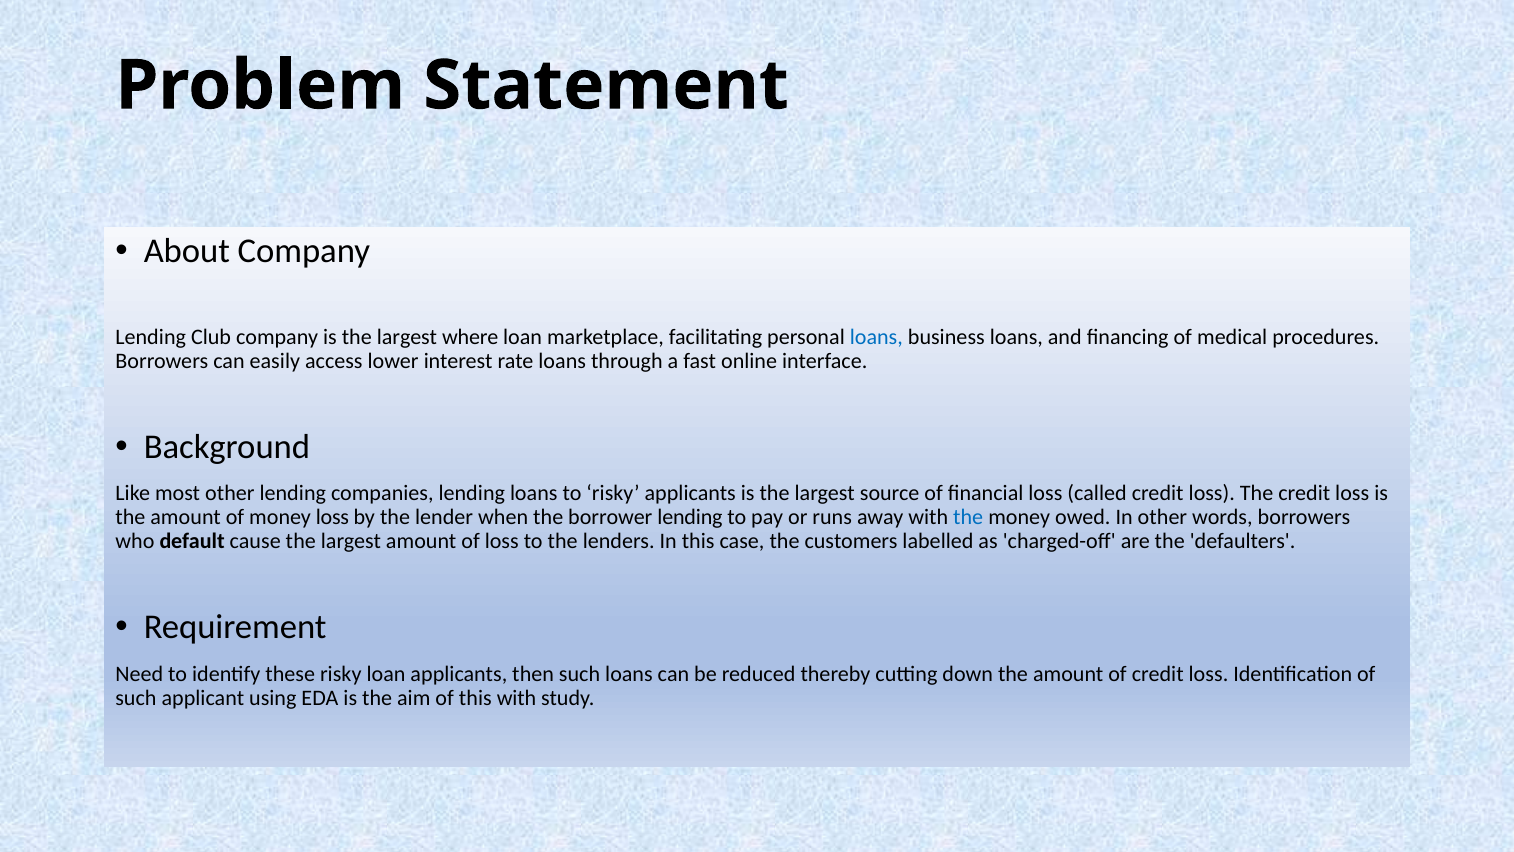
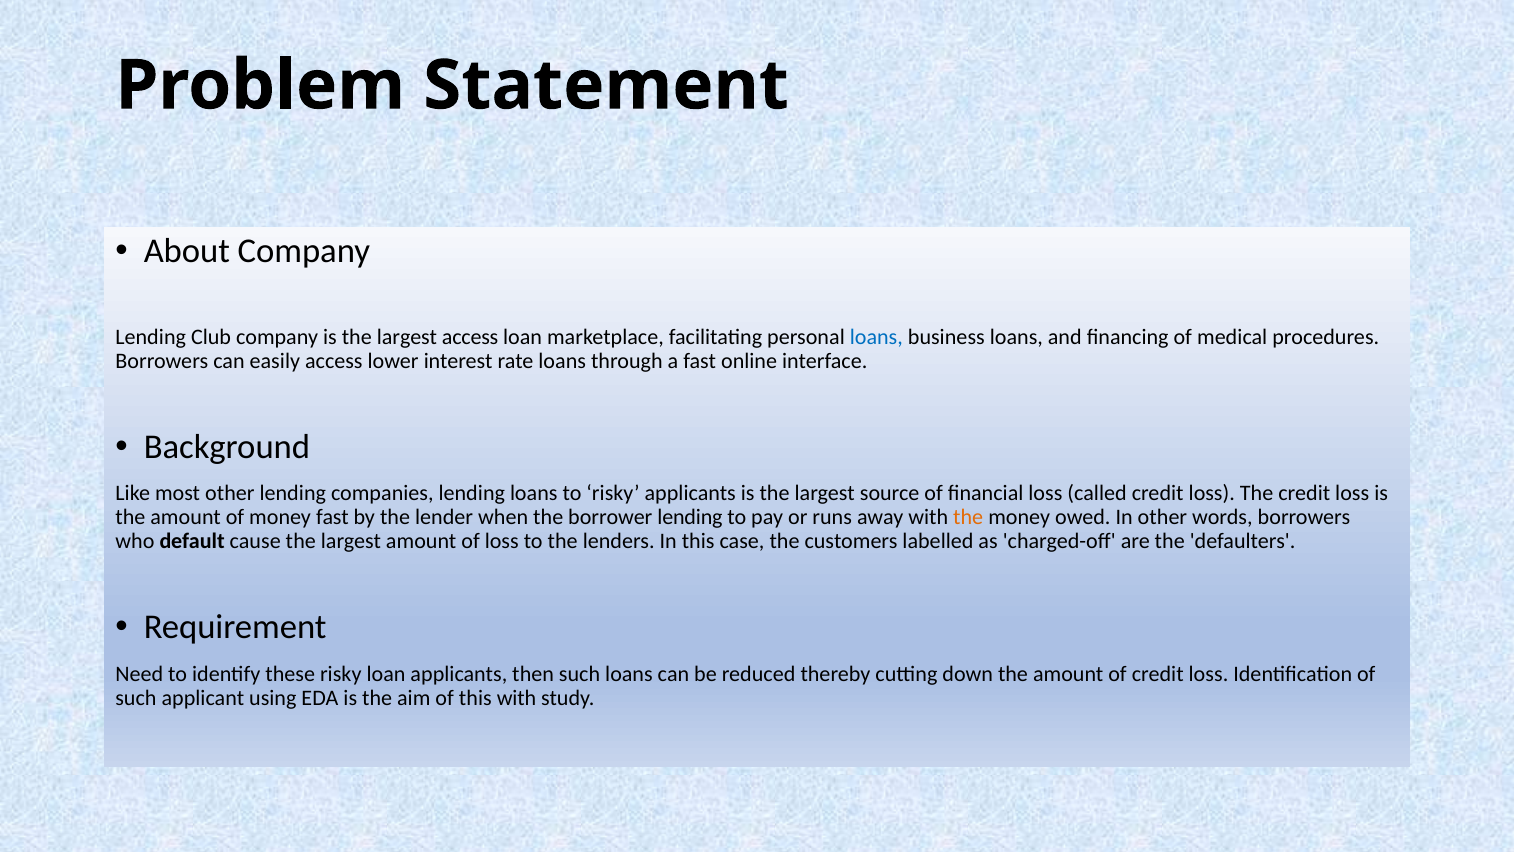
largest where: where -> access
money loss: loss -> fast
the at (968, 517) colour: blue -> orange
